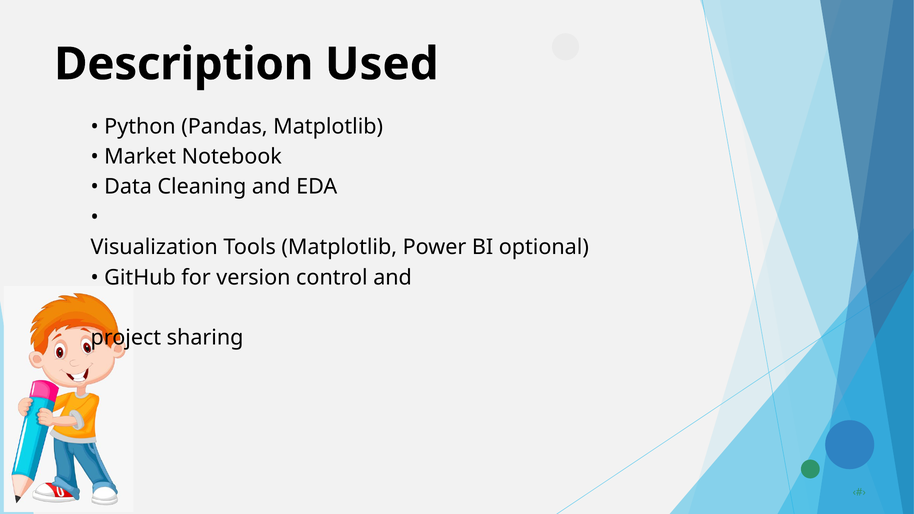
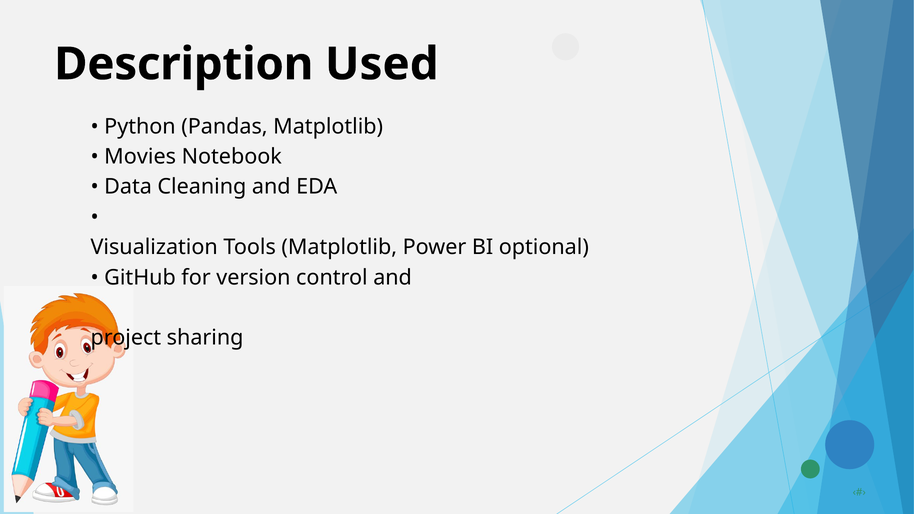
Market: Market -> Movies
